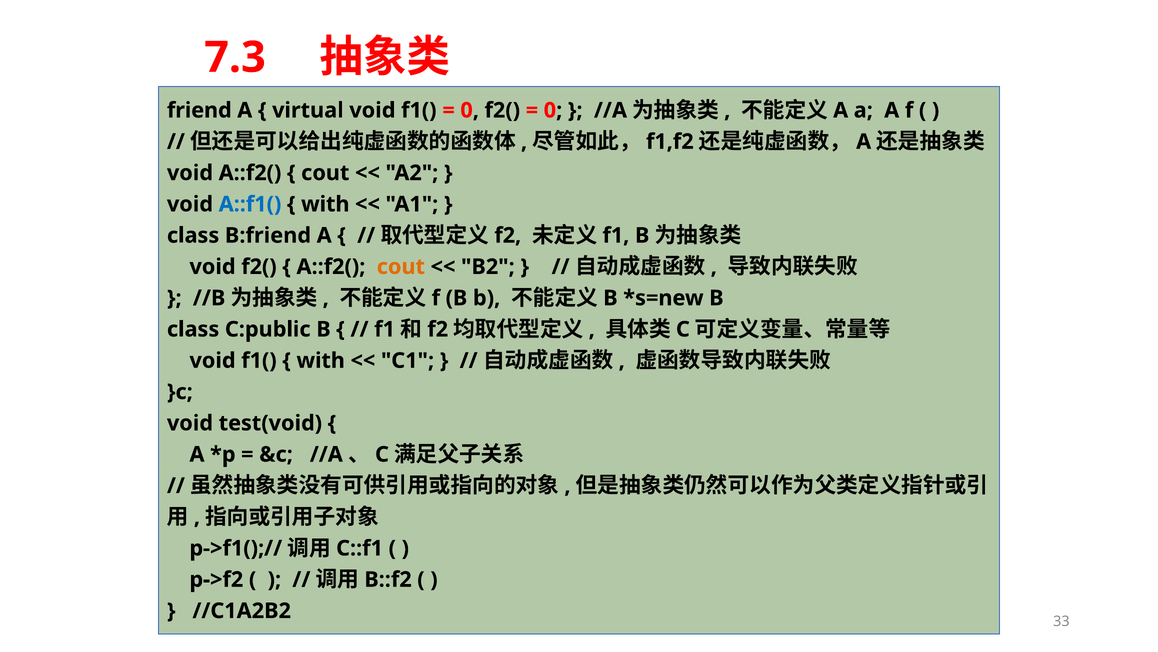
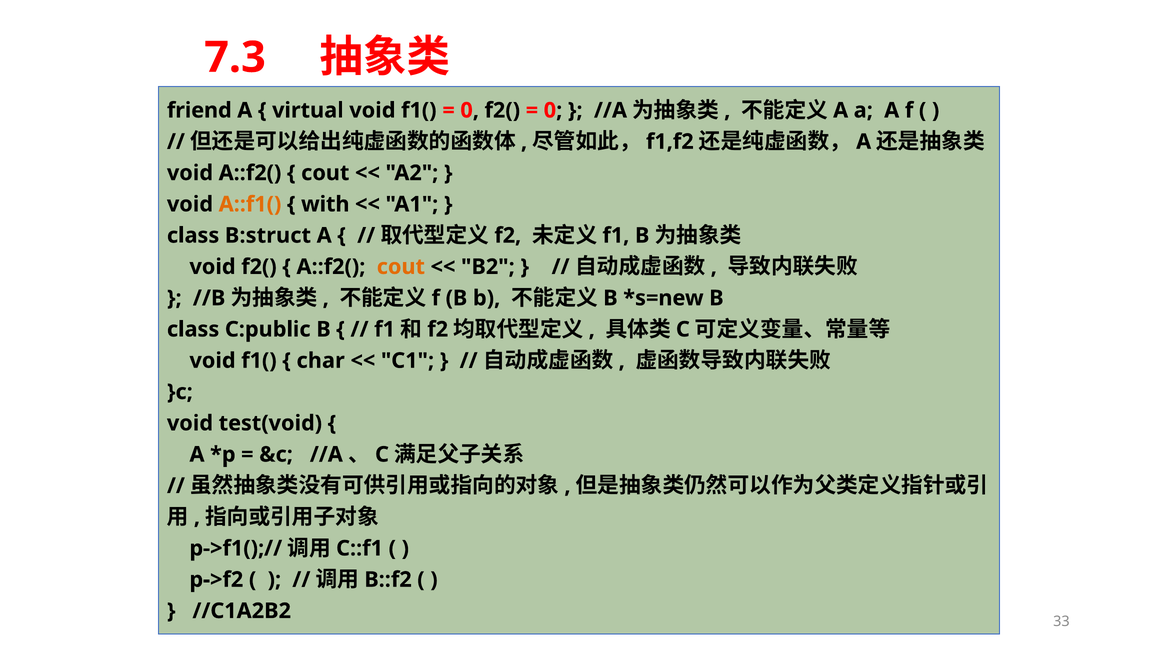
A::f1( colour: blue -> orange
B:friend: B:friend -> B:struct
with at (321, 360): with -> char
